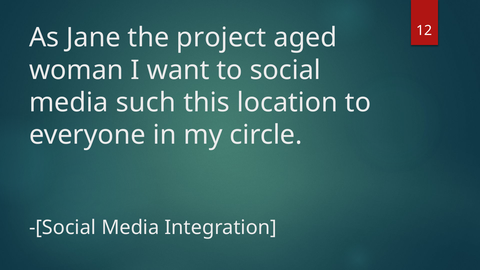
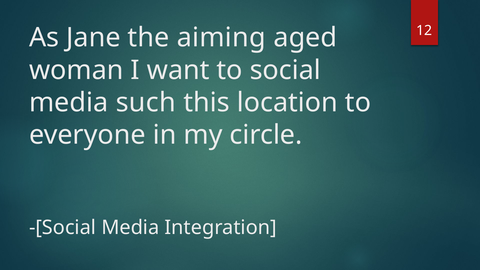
project: project -> aiming
